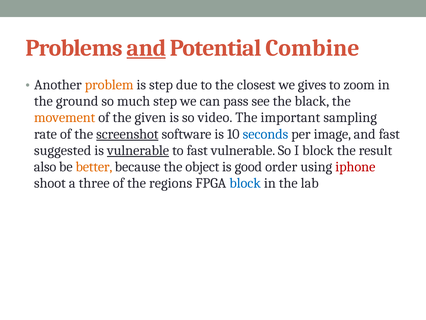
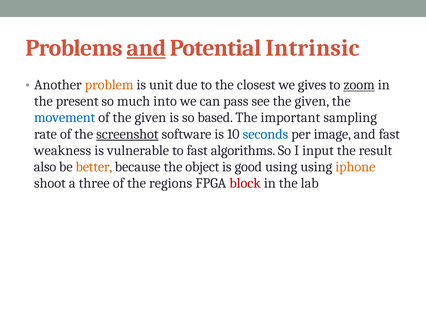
Combine: Combine -> Intrinsic
is step: step -> unit
zoom underline: none -> present
ground: ground -> present
much step: step -> into
see the black: black -> given
movement colour: orange -> blue
video: video -> based
suggested: suggested -> weakness
vulnerable at (138, 150) underline: present -> none
fast vulnerable: vulnerable -> algorithms
I block: block -> input
good order: order -> using
iphone colour: red -> orange
block at (245, 183) colour: blue -> red
